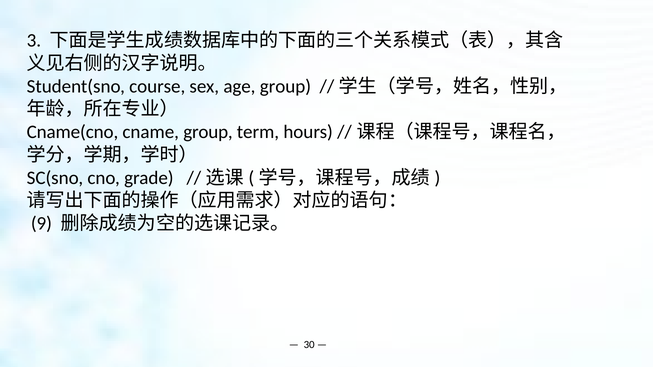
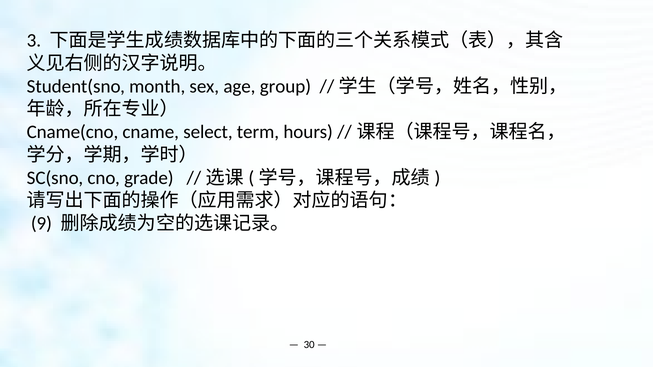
course: course -> month
cname group: group -> select
